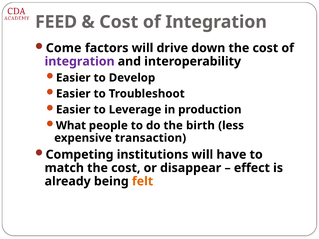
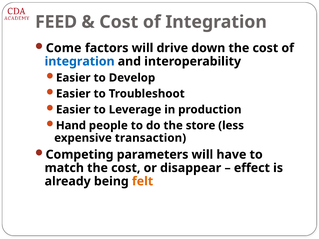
integration at (80, 61) colour: purple -> blue
What: What -> Hand
birth: birth -> store
institutions: institutions -> parameters
